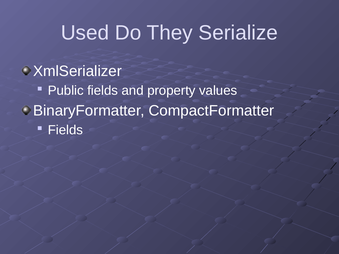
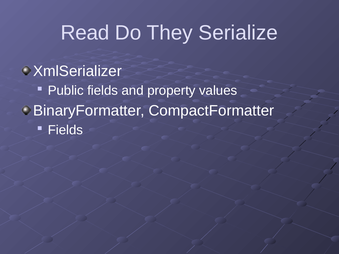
Used: Used -> Read
